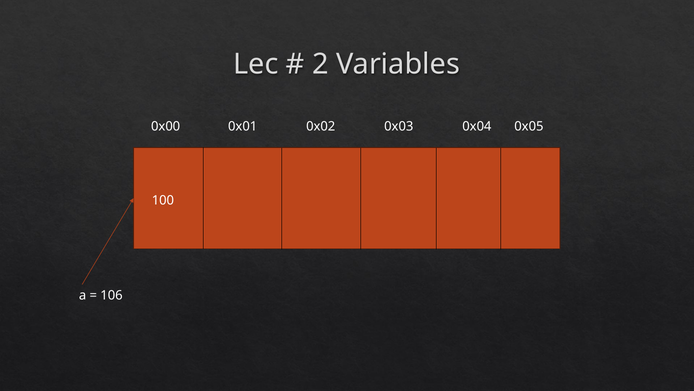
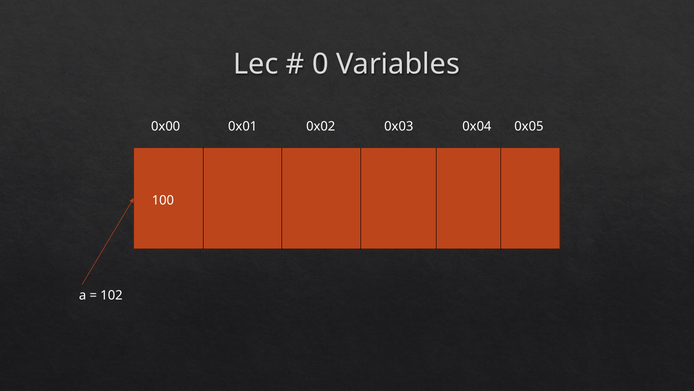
2: 2 -> 0
106: 106 -> 102
